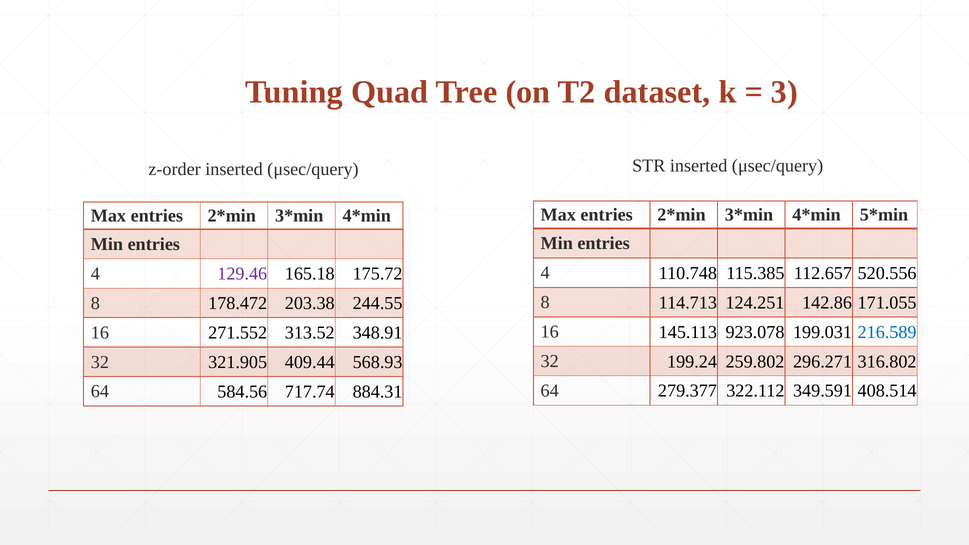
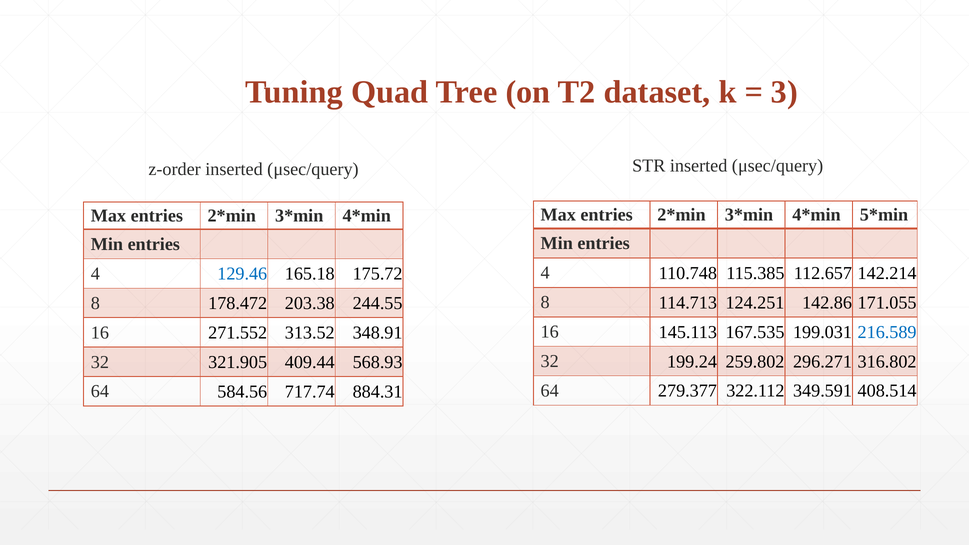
520.556: 520.556 -> 142.214
129.46 colour: purple -> blue
923.078: 923.078 -> 167.535
